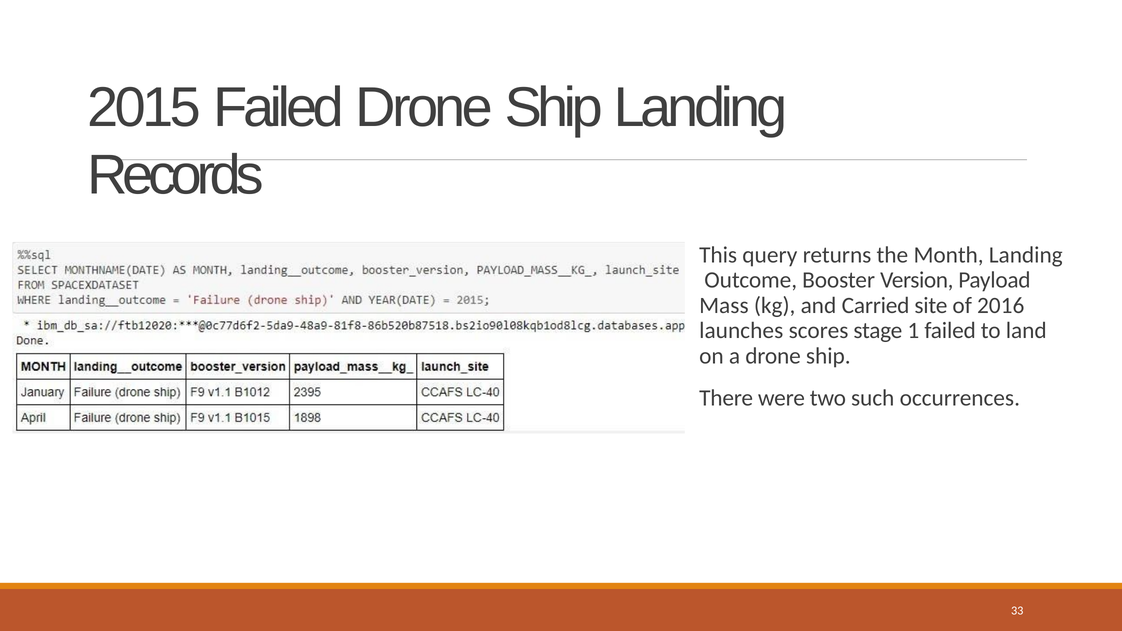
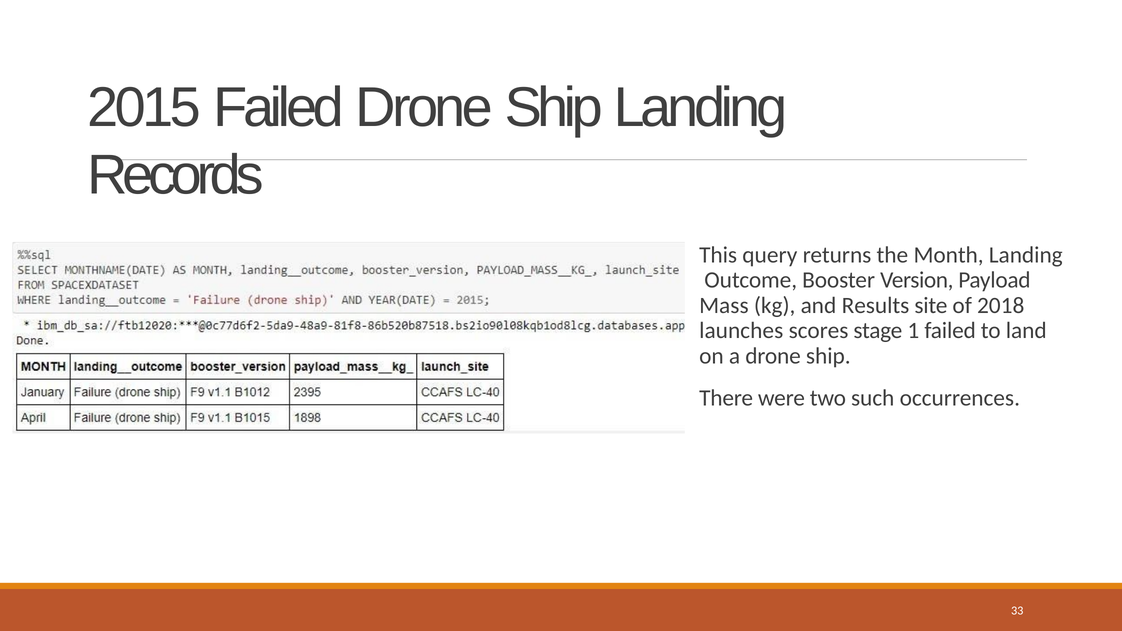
Carried: Carried -> Results
2016: 2016 -> 2018
